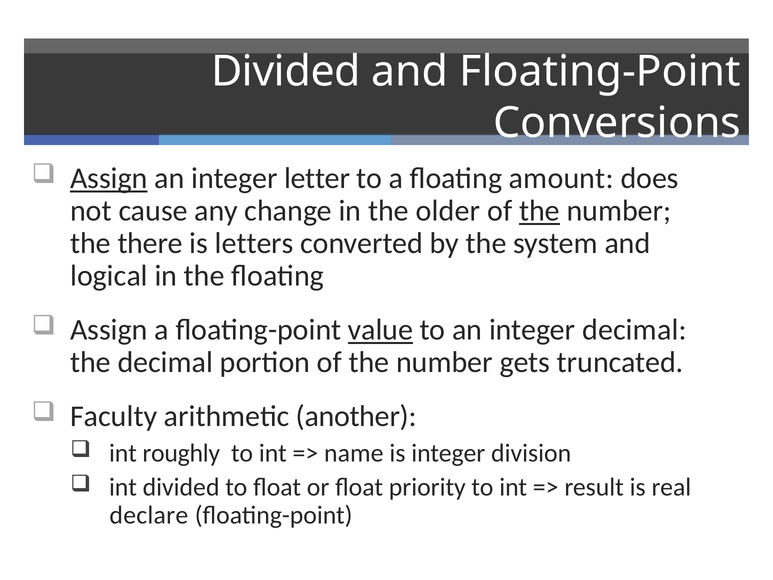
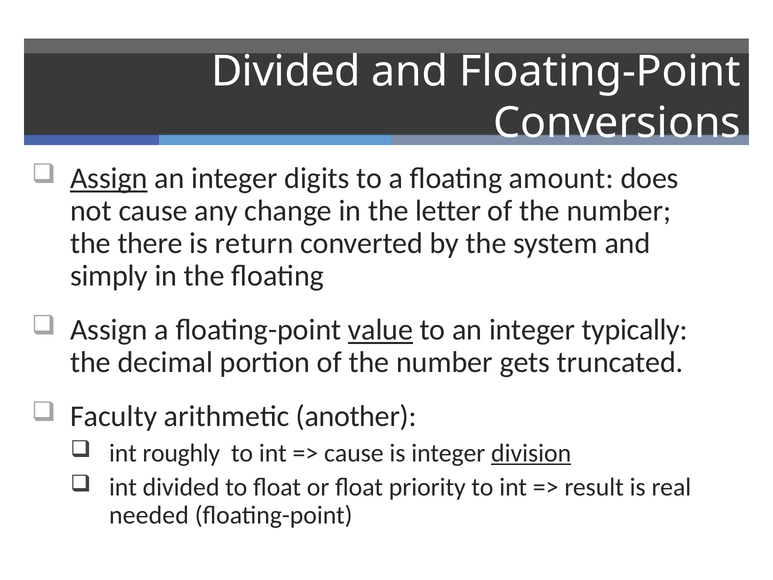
letter: letter -> digits
older: older -> letter
the at (539, 211) underline: present -> none
letters: letters -> return
logical: logical -> simply
integer decimal: decimal -> typically
name at (354, 453): name -> cause
division underline: none -> present
declare: declare -> needed
